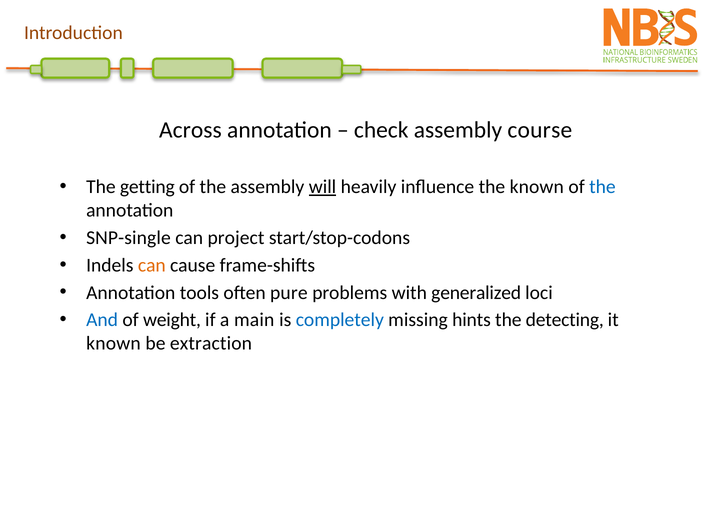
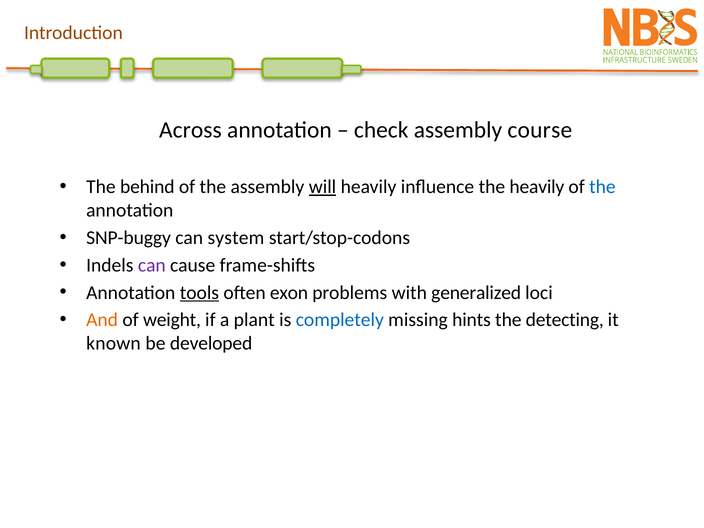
getting: getting -> behind
the known: known -> heavily
SNP-single: SNP-single -> SNP-buggy
project: project -> system
can at (152, 265) colour: orange -> purple
tools underline: none -> present
pure: pure -> exon
And colour: blue -> orange
main: main -> plant
extraction: extraction -> developed
